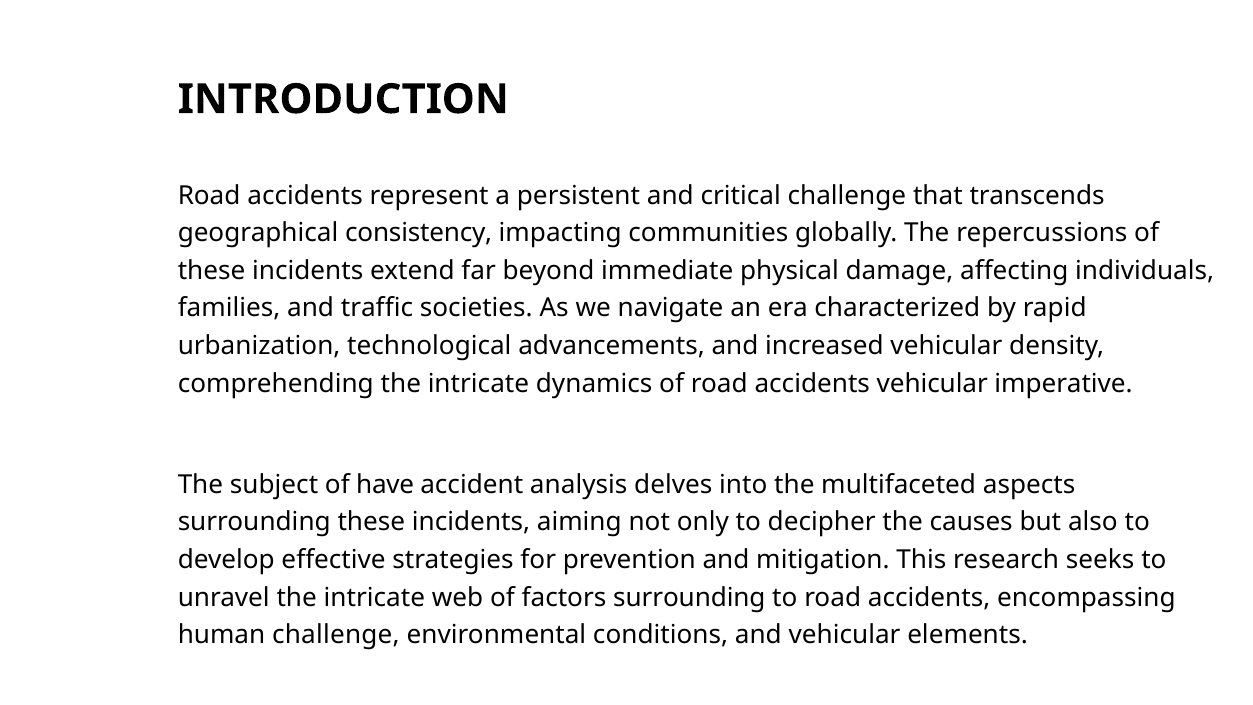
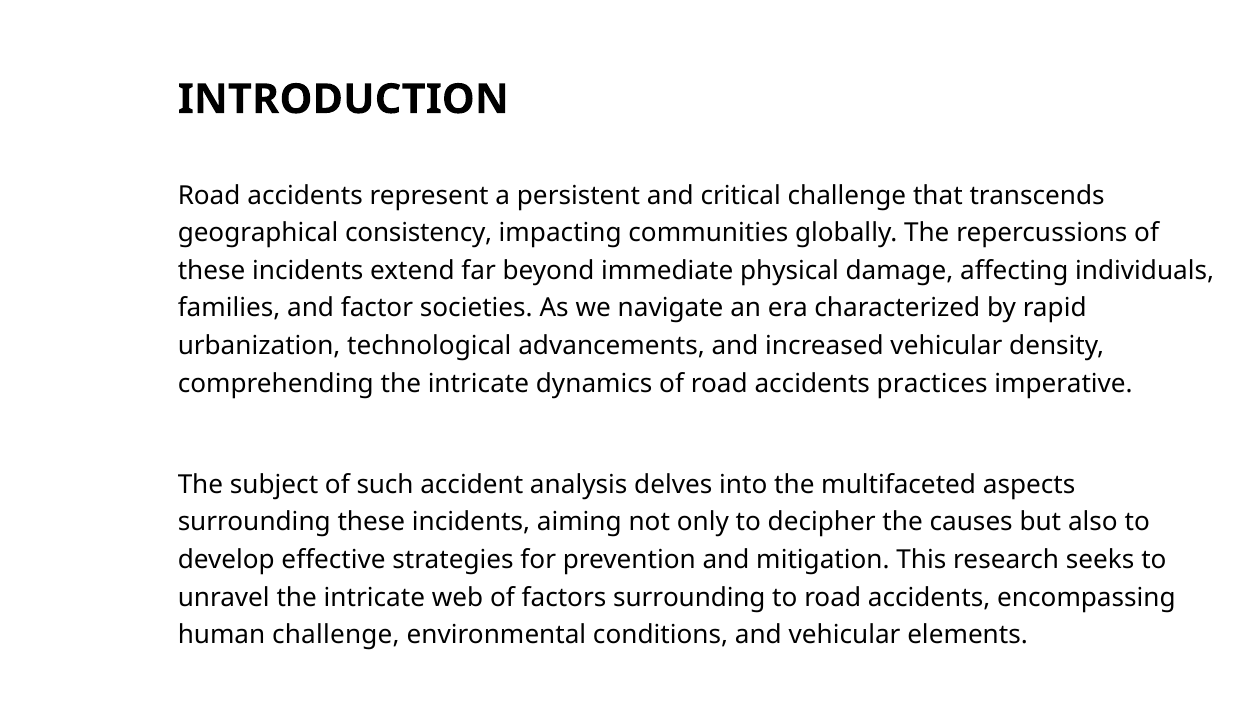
traffic: traffic -> factor
accidents vehicular: vehicular -> practices
have: have -> such
